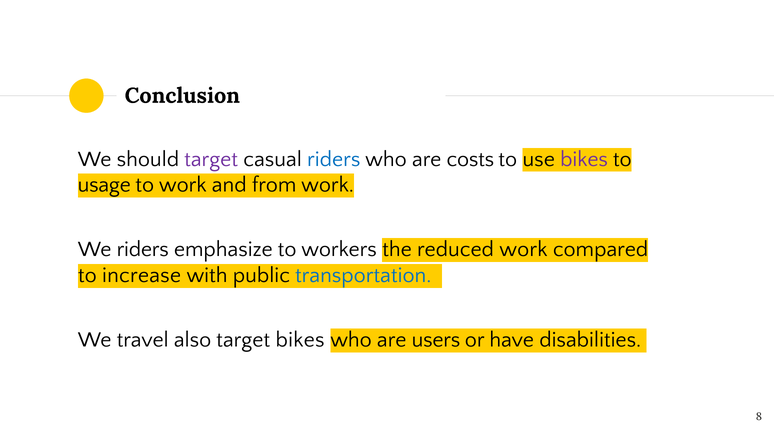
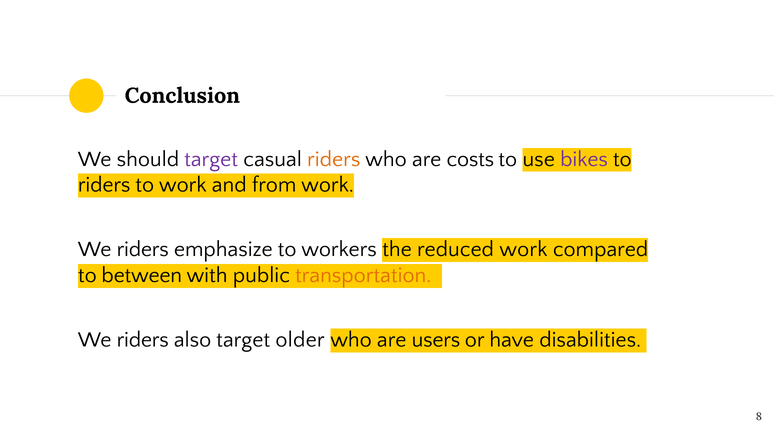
riders at (334, 159) colour: blue -> orange
usage at (104, 185): usage -> riders
increase: increase -> between
transportation colour: blue -> orange
travel at (143, 340): travel -> riders
target bikes: bikes -> older
